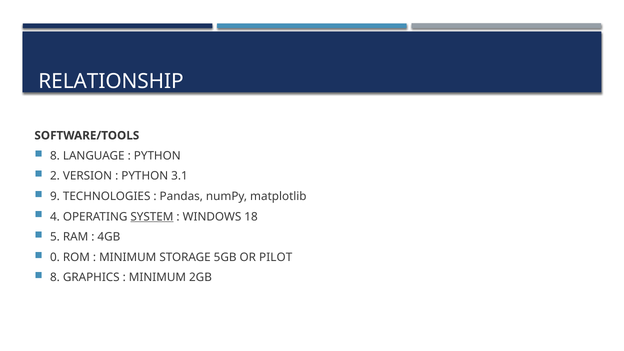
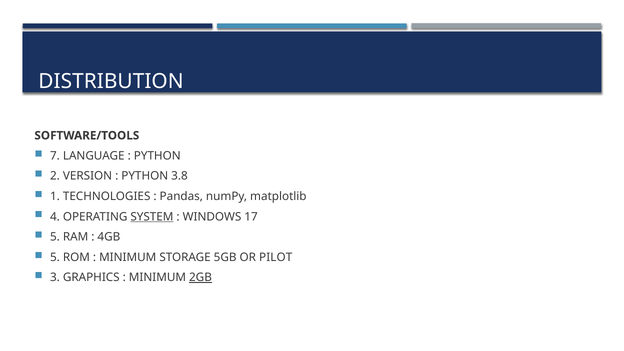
RELATIONSHIP: RELATIONSHIP -> DISTRIBUTION
8 at (55, 156): 8 -> 7
3.1: 3.1 -> 3.8
9: 9 -> 1
18: 18 -> 17
0 at (55, 257): 0 -> 5
8 at (55, 278): 8 -> 3
2GB underline: none -> present
